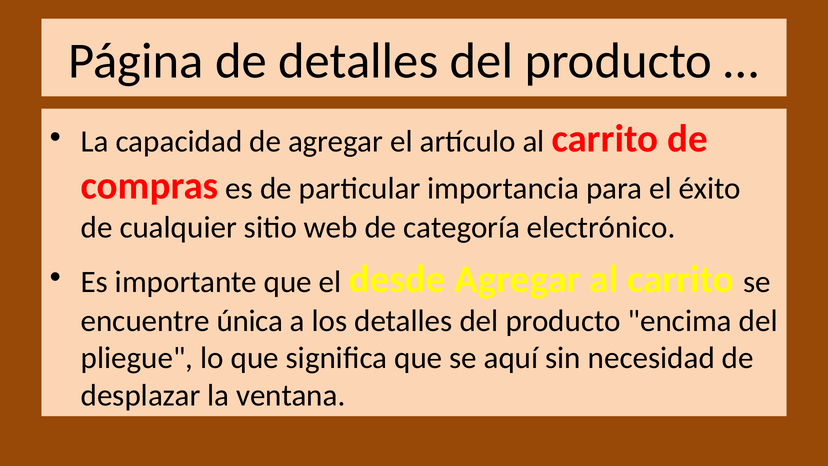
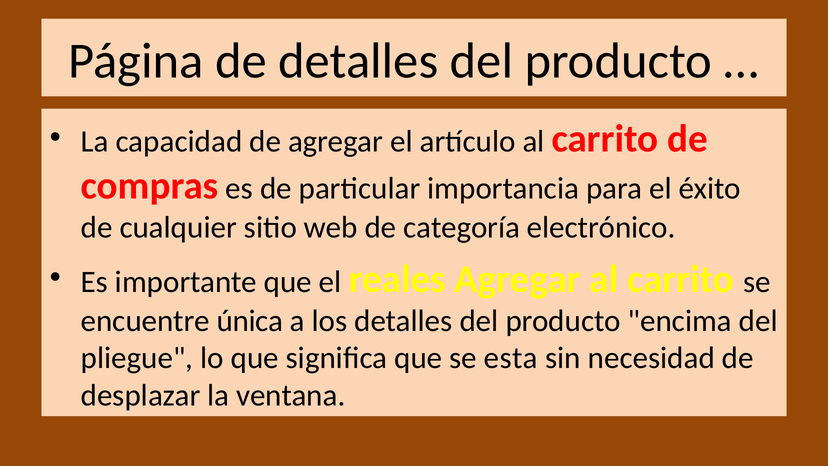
desde: desde -> reales
aquí: aquí -> esta
